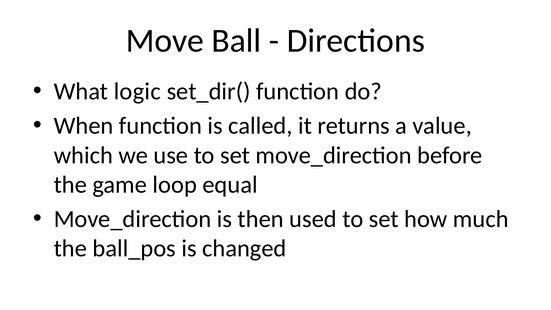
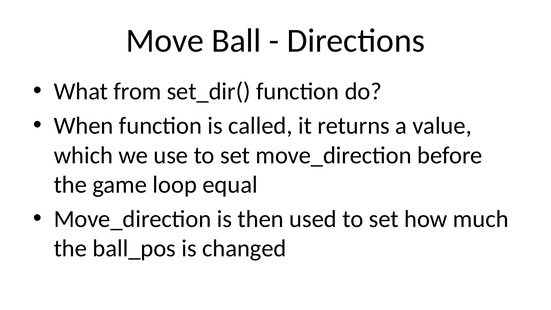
logic: logic -> from
